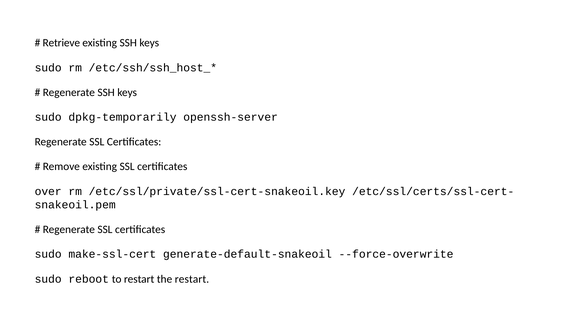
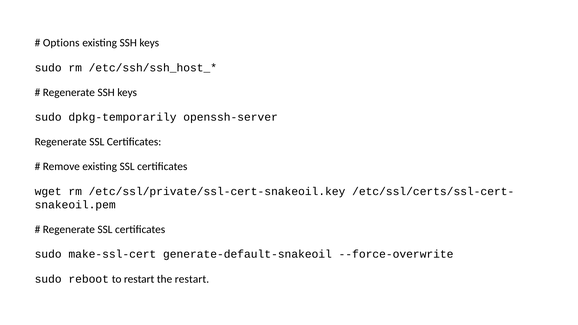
Retrieve: Retrieve -> Options
over: over -> wget
